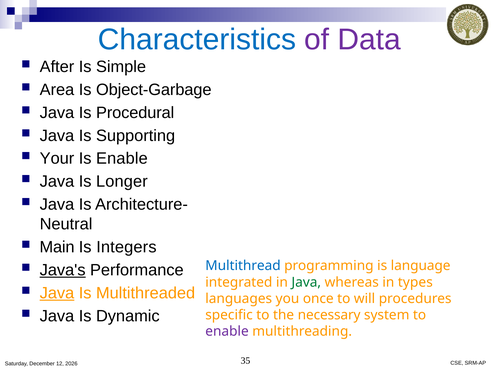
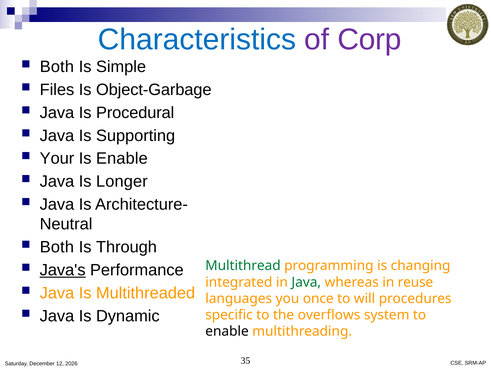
Data: Data -> Corp
After at (57, 67): After -> Both
Area: Area -> Files
Main at (57, 247): Main -> Both
Integers: Integers -> Through
Multithread colour: blue -> green
language: language -> changing
types: types -> reuse
Java at (57, 292) underline: present -> none
necessary: necessary -> overflows
enable at (227, 331) colour: purple -> black
